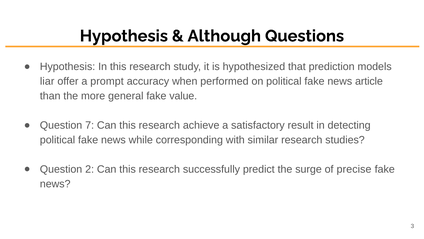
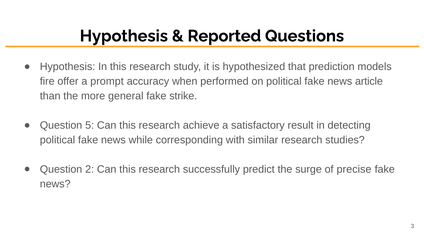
Although: Although -> Reported
liar: liar -> fire
value: value -> strike
7: 7 -> 5
